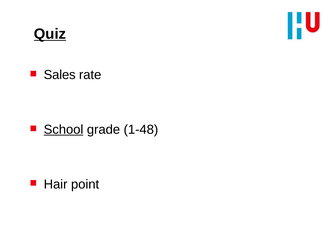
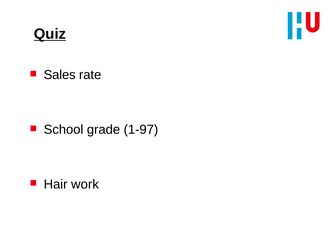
School underline: present -> none
1-48: 1-48 -> 1-97
point: point -> work
